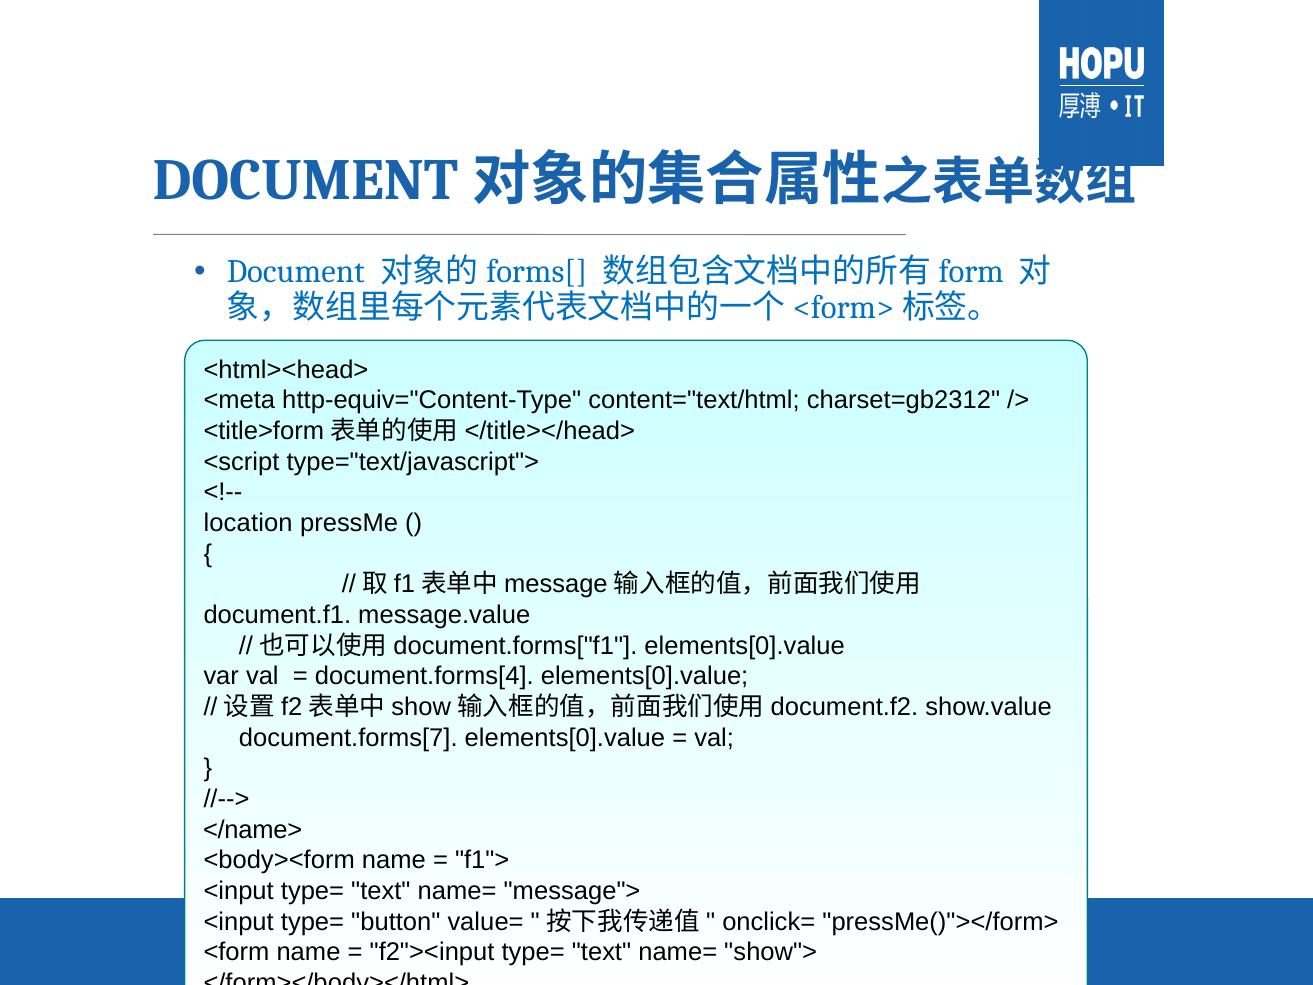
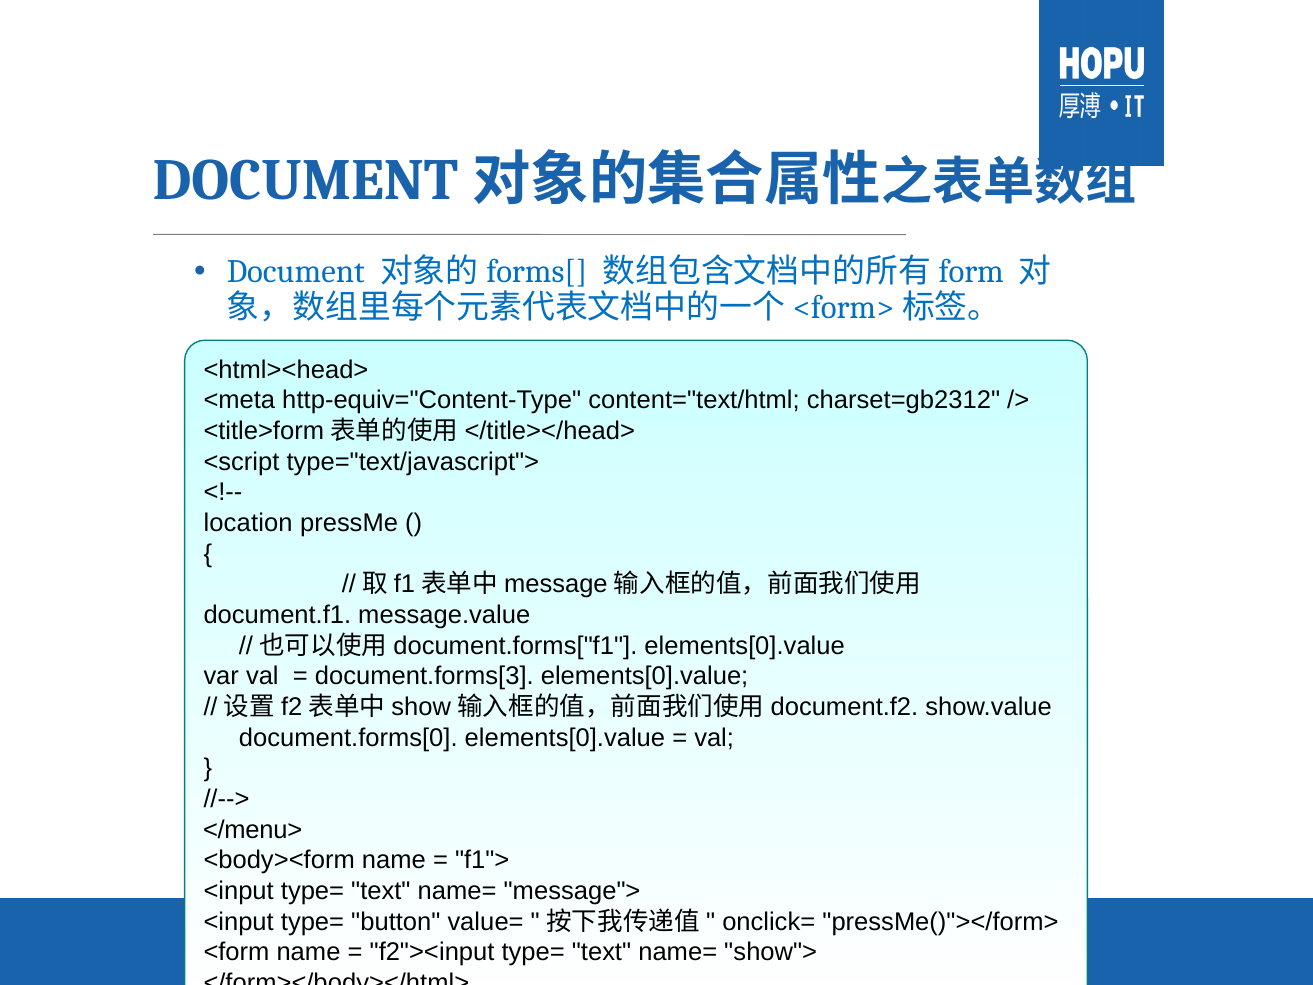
document.forms[4: document.forms[4 -> document.forms[3
document.forms[7: document.forms[7 -> document.forms[0
</name>: </name> -> </menu>
